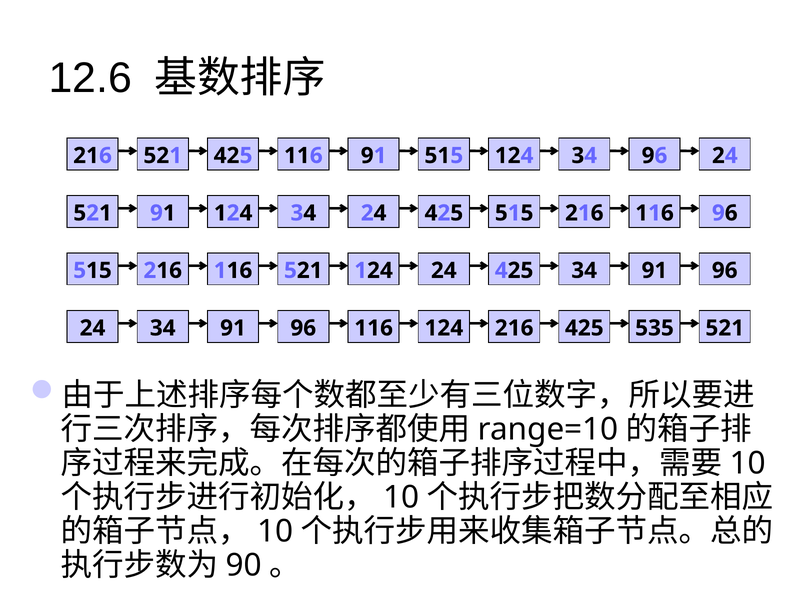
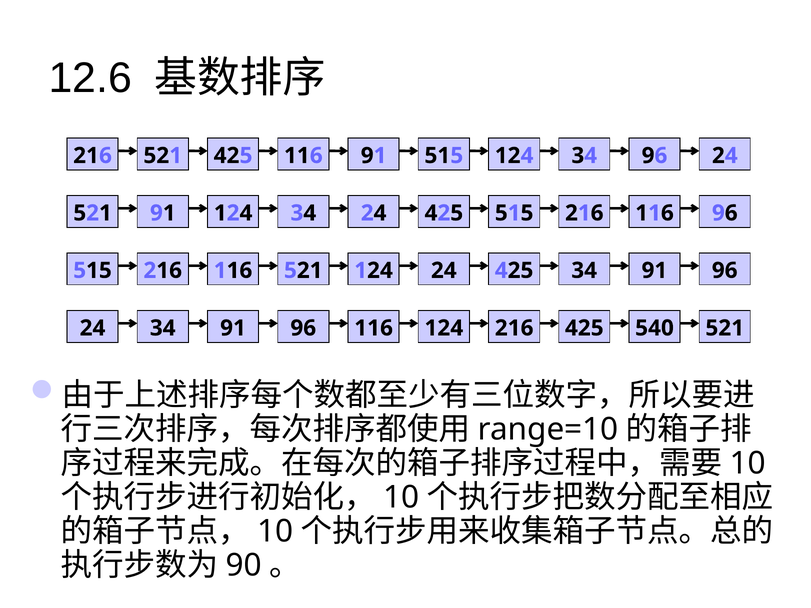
535: 535 -> 540
